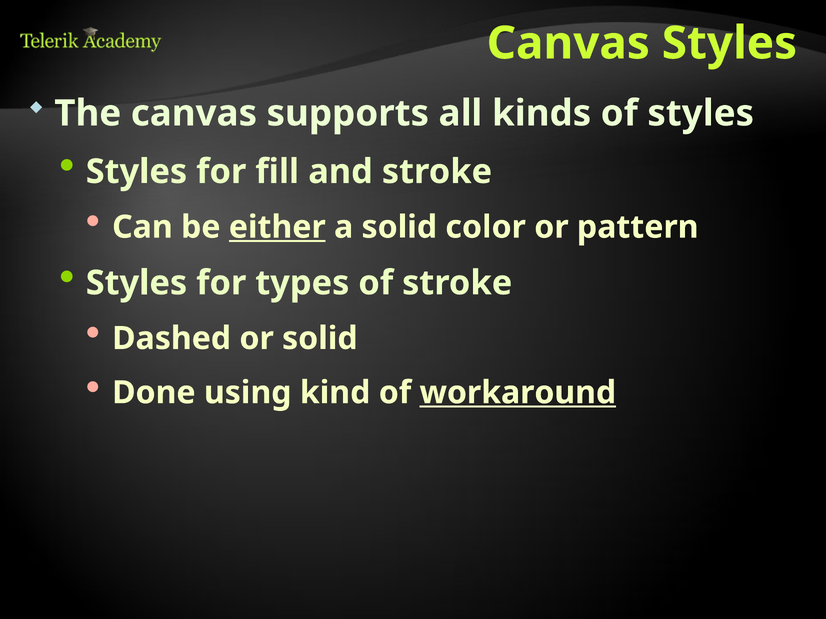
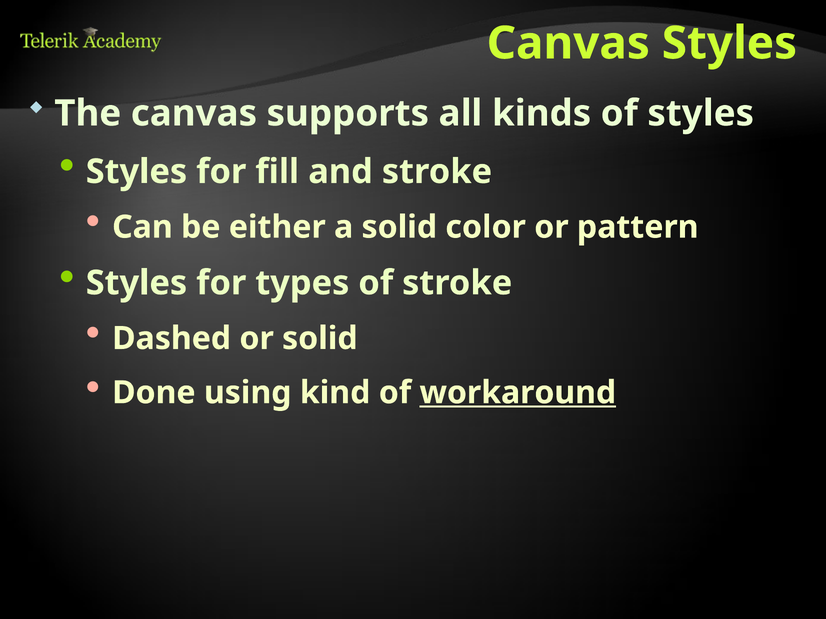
either underline: present -> none
